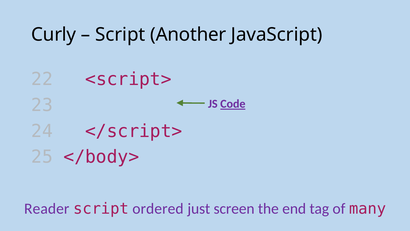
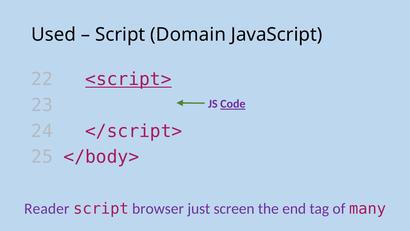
Curly: Curly -> Used
Another: Another -> Domain
<script> underline: none -> present
ordered: ordered -> browser
